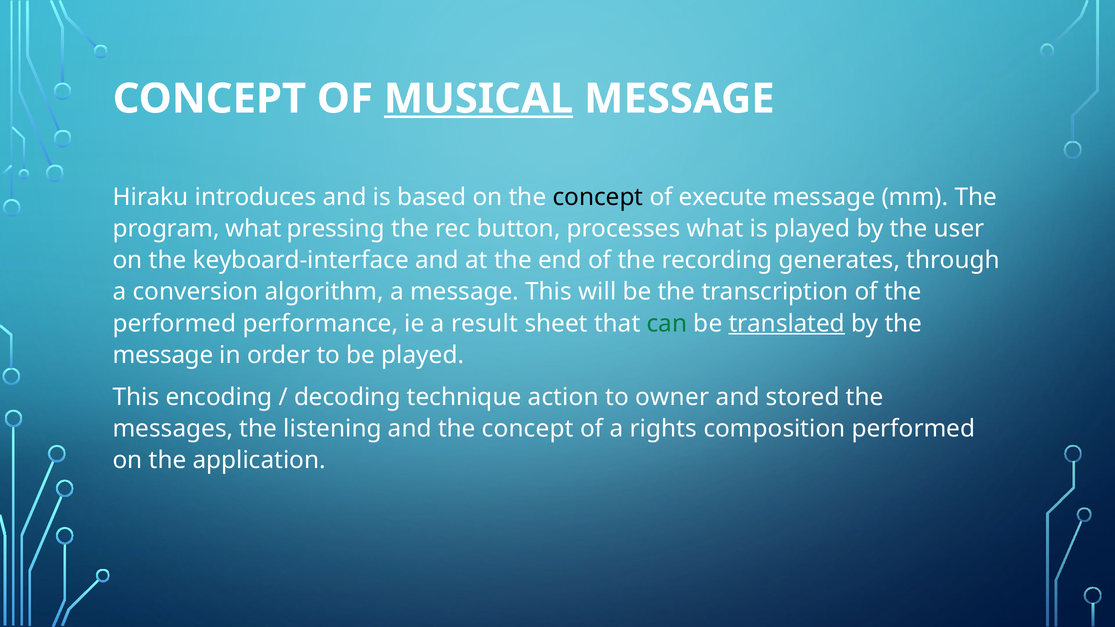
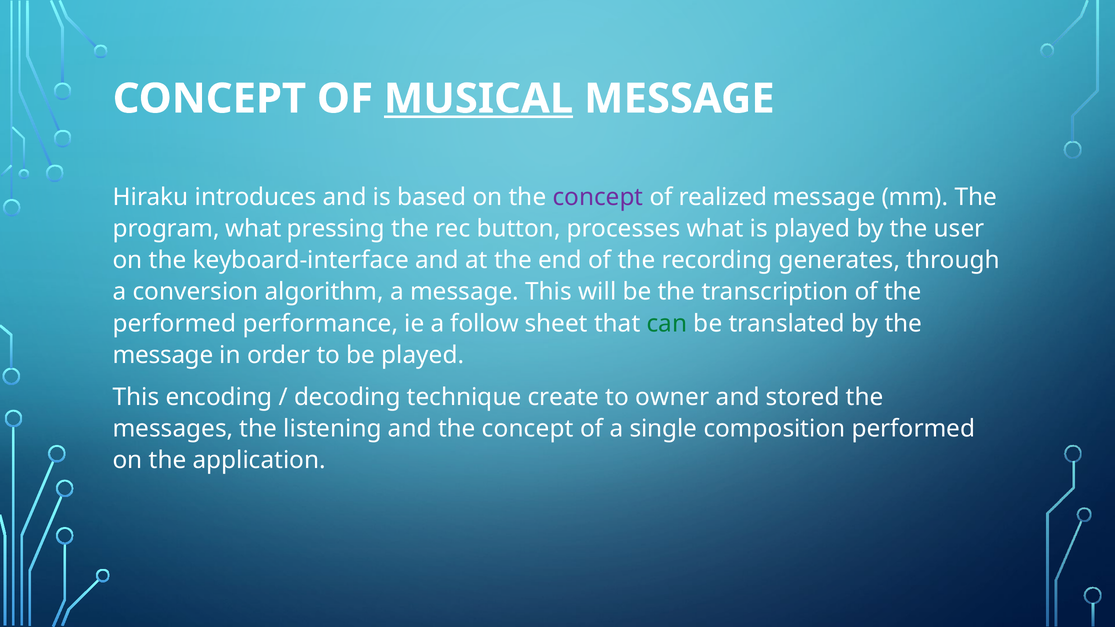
concept at (598, 197) colour: black -> purple
execute: execute -> realized
result: result -> follow
translated underline: present -> none
action: action -> create
rights: rights -> single
